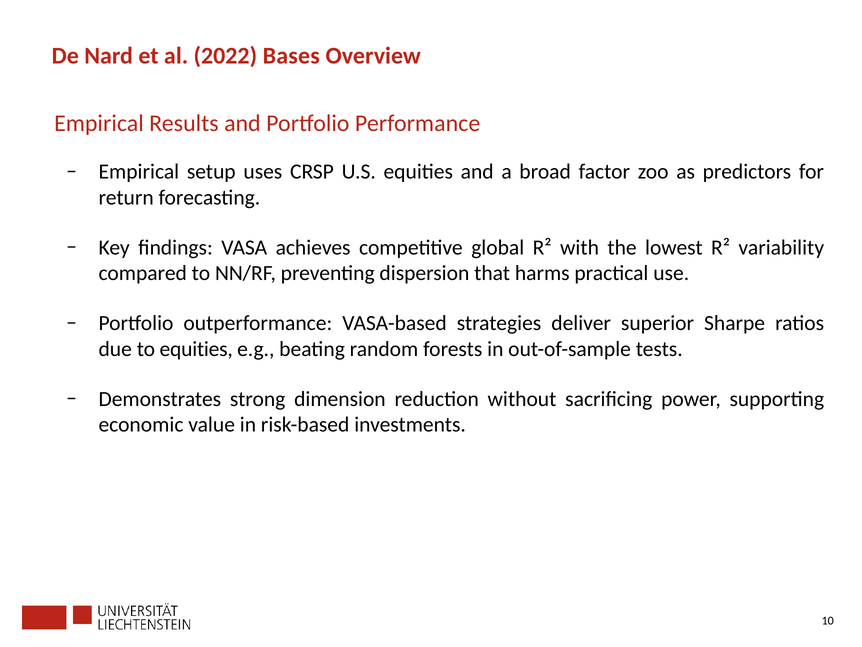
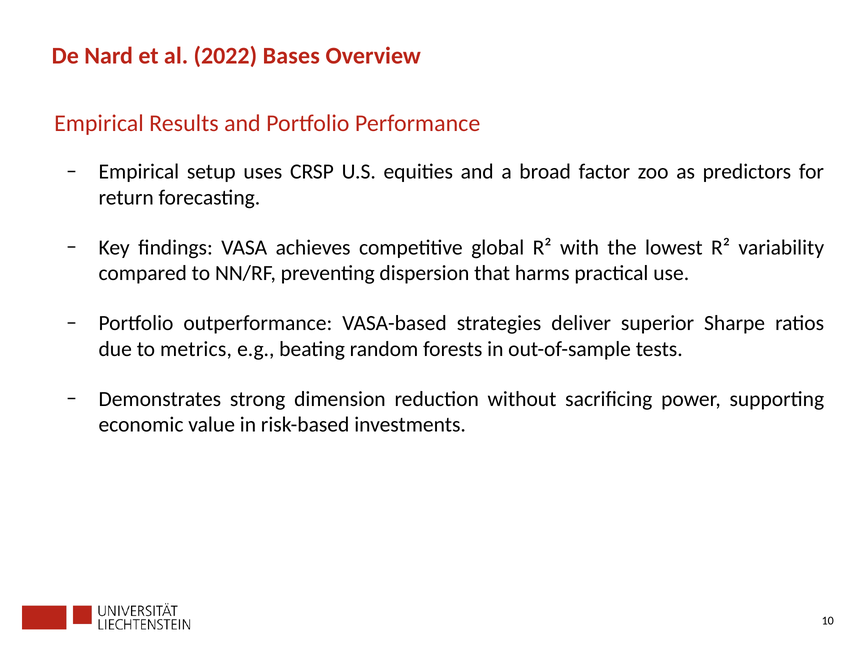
to equities: equities -> metrics
